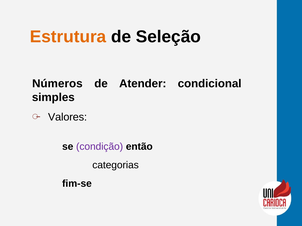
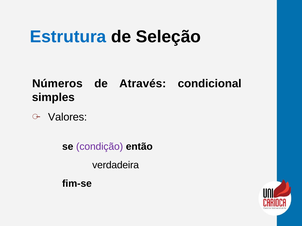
Estrutura colour: orange -> blue
Atender: Atender -> Através
categorias: categorias -> verdadeira
